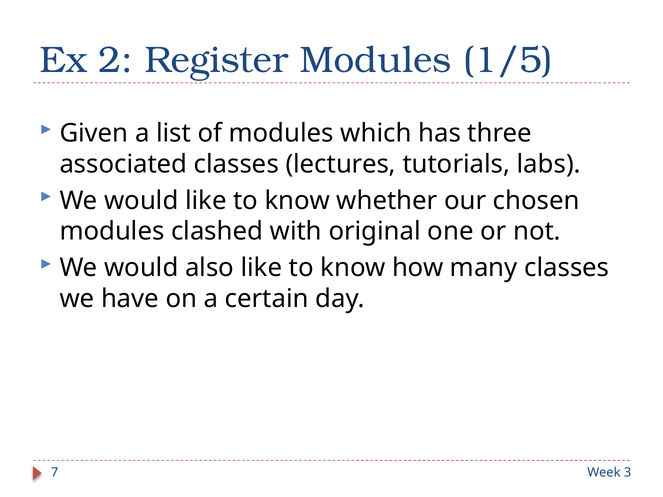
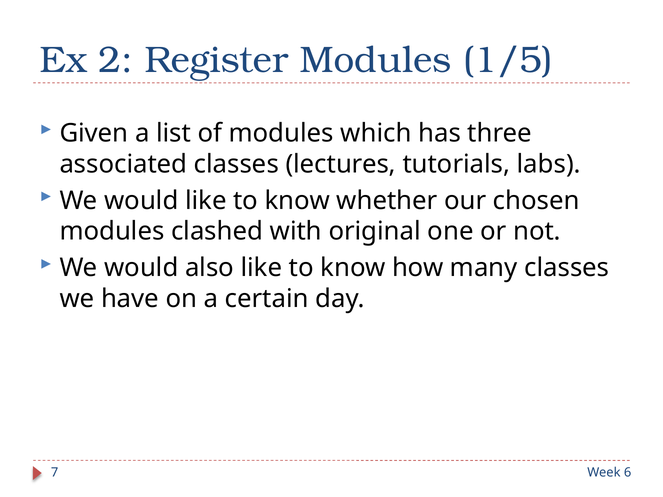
3: 3 -> 6
